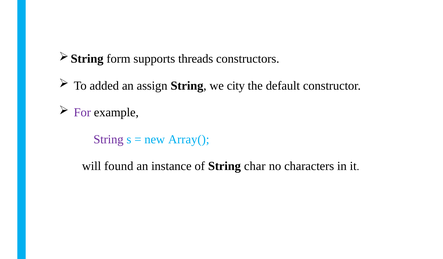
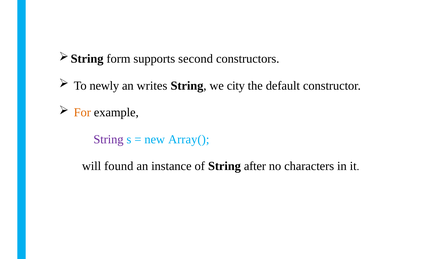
threads: threads -> second
added: added -> newly
assign: assign -> writes
For colour: purple -> orange
char: char -> after
